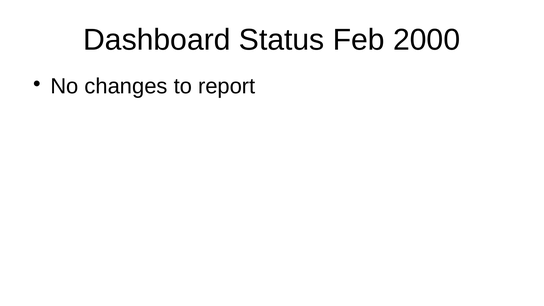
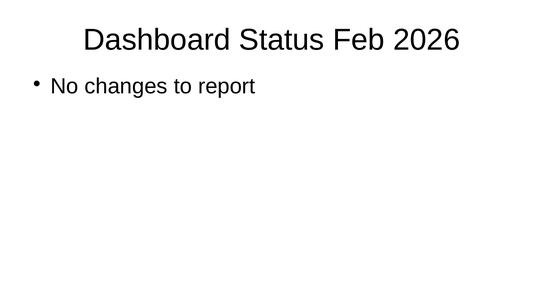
2000: 2000 -> 2026
